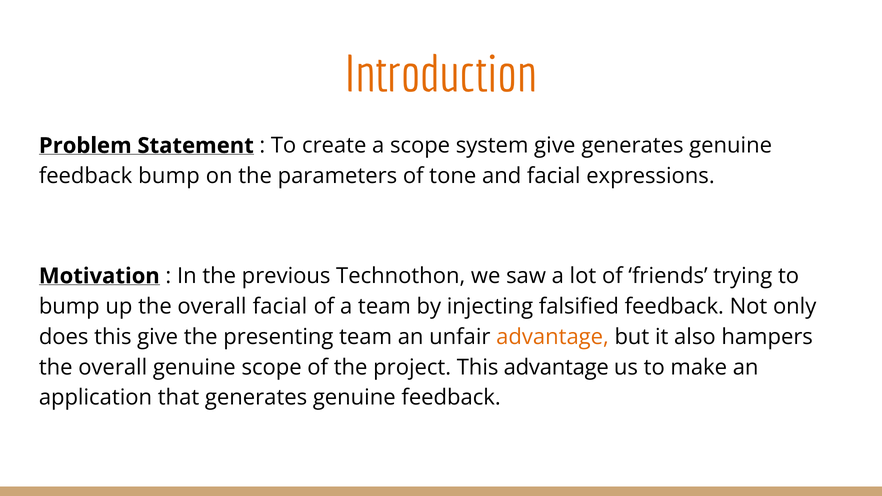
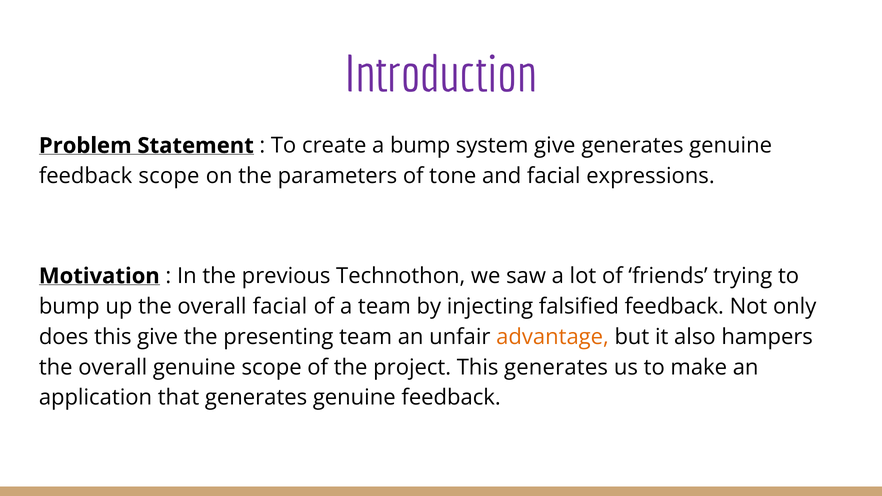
Introduction colour: orange -> purple
a scope: scope -> bump
feedback bump: bump -> scope
This advantage: advantage -> generates
